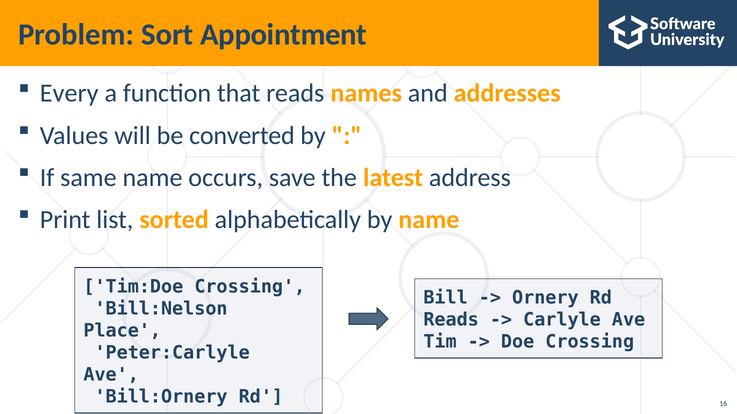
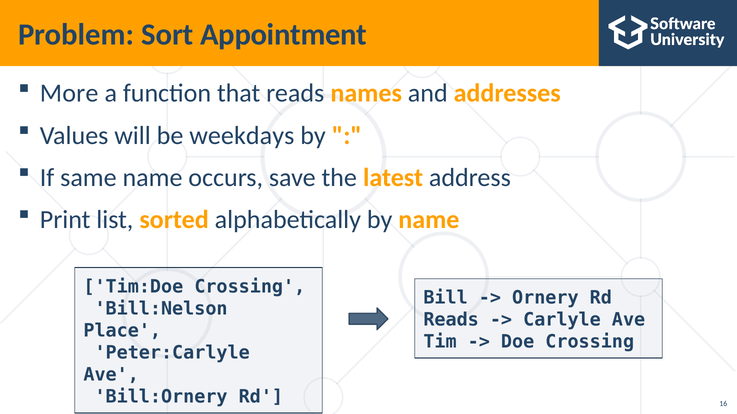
Every: Every -> More
converted: converted -> weekdays
